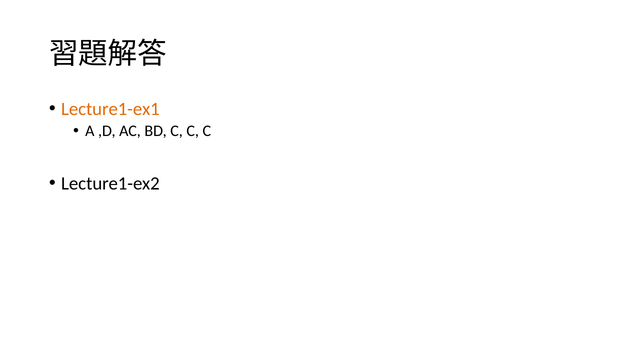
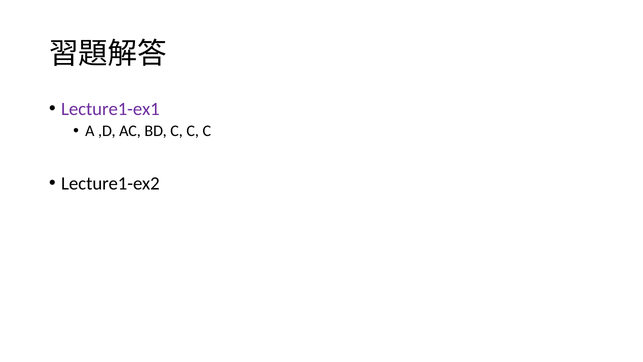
Lecture1-ex1 colour: orange -> purple
